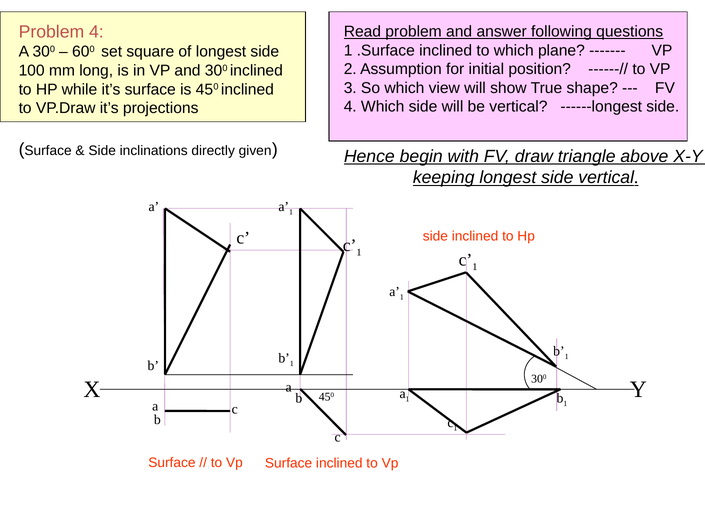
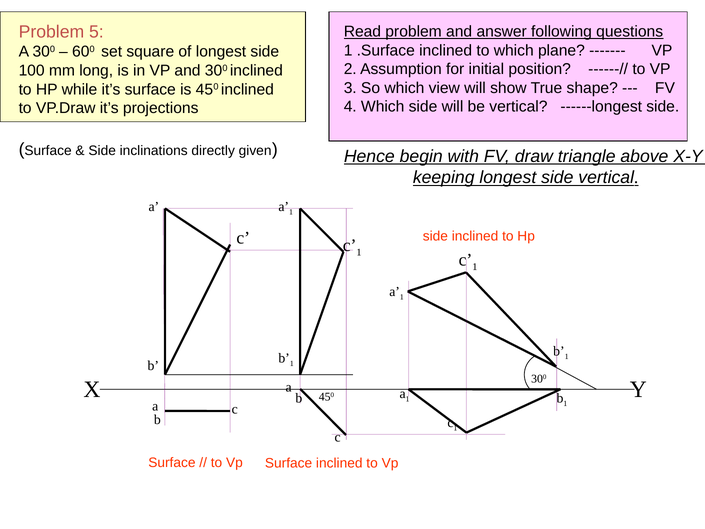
Problem 4: 4 -> 5
